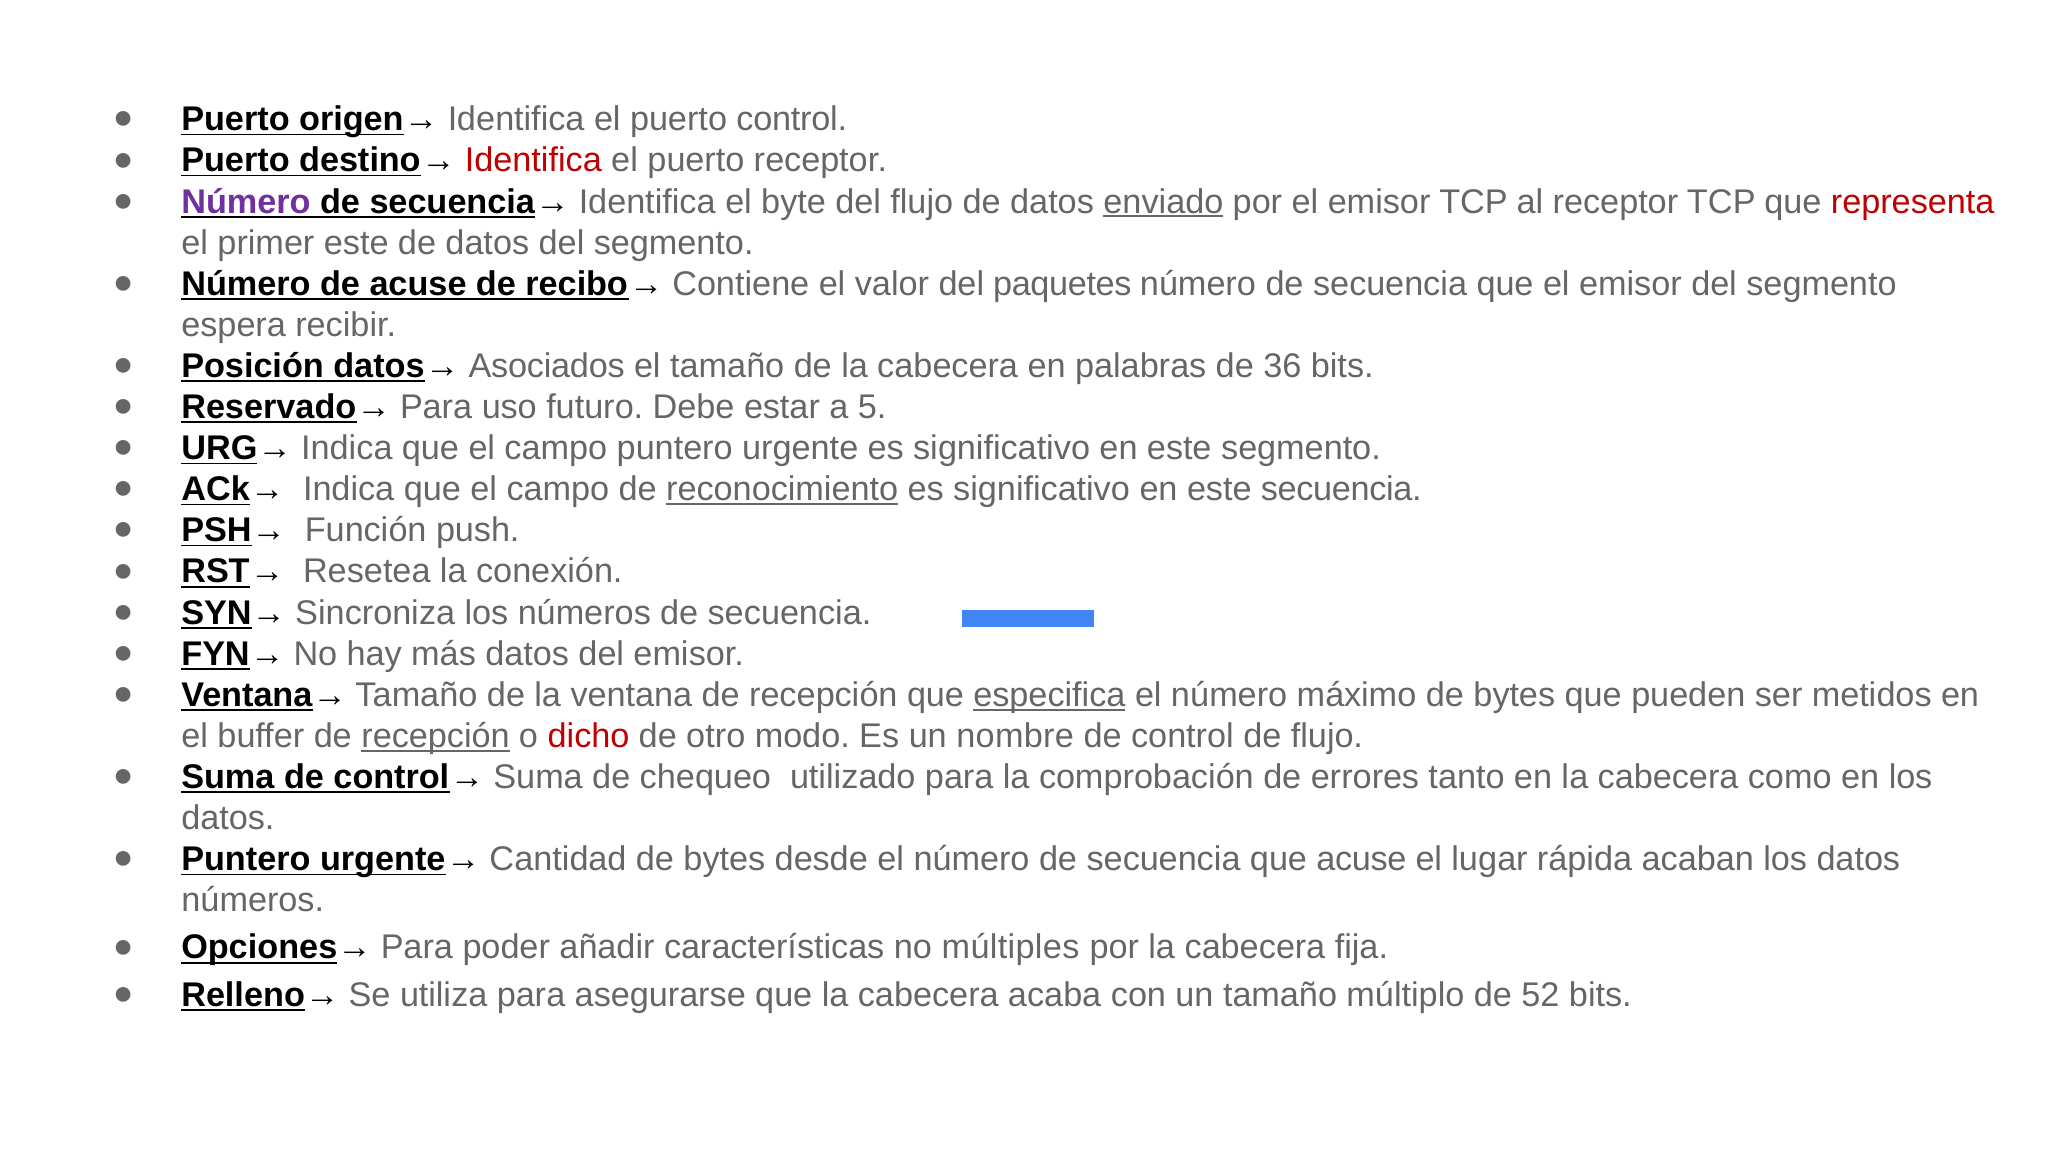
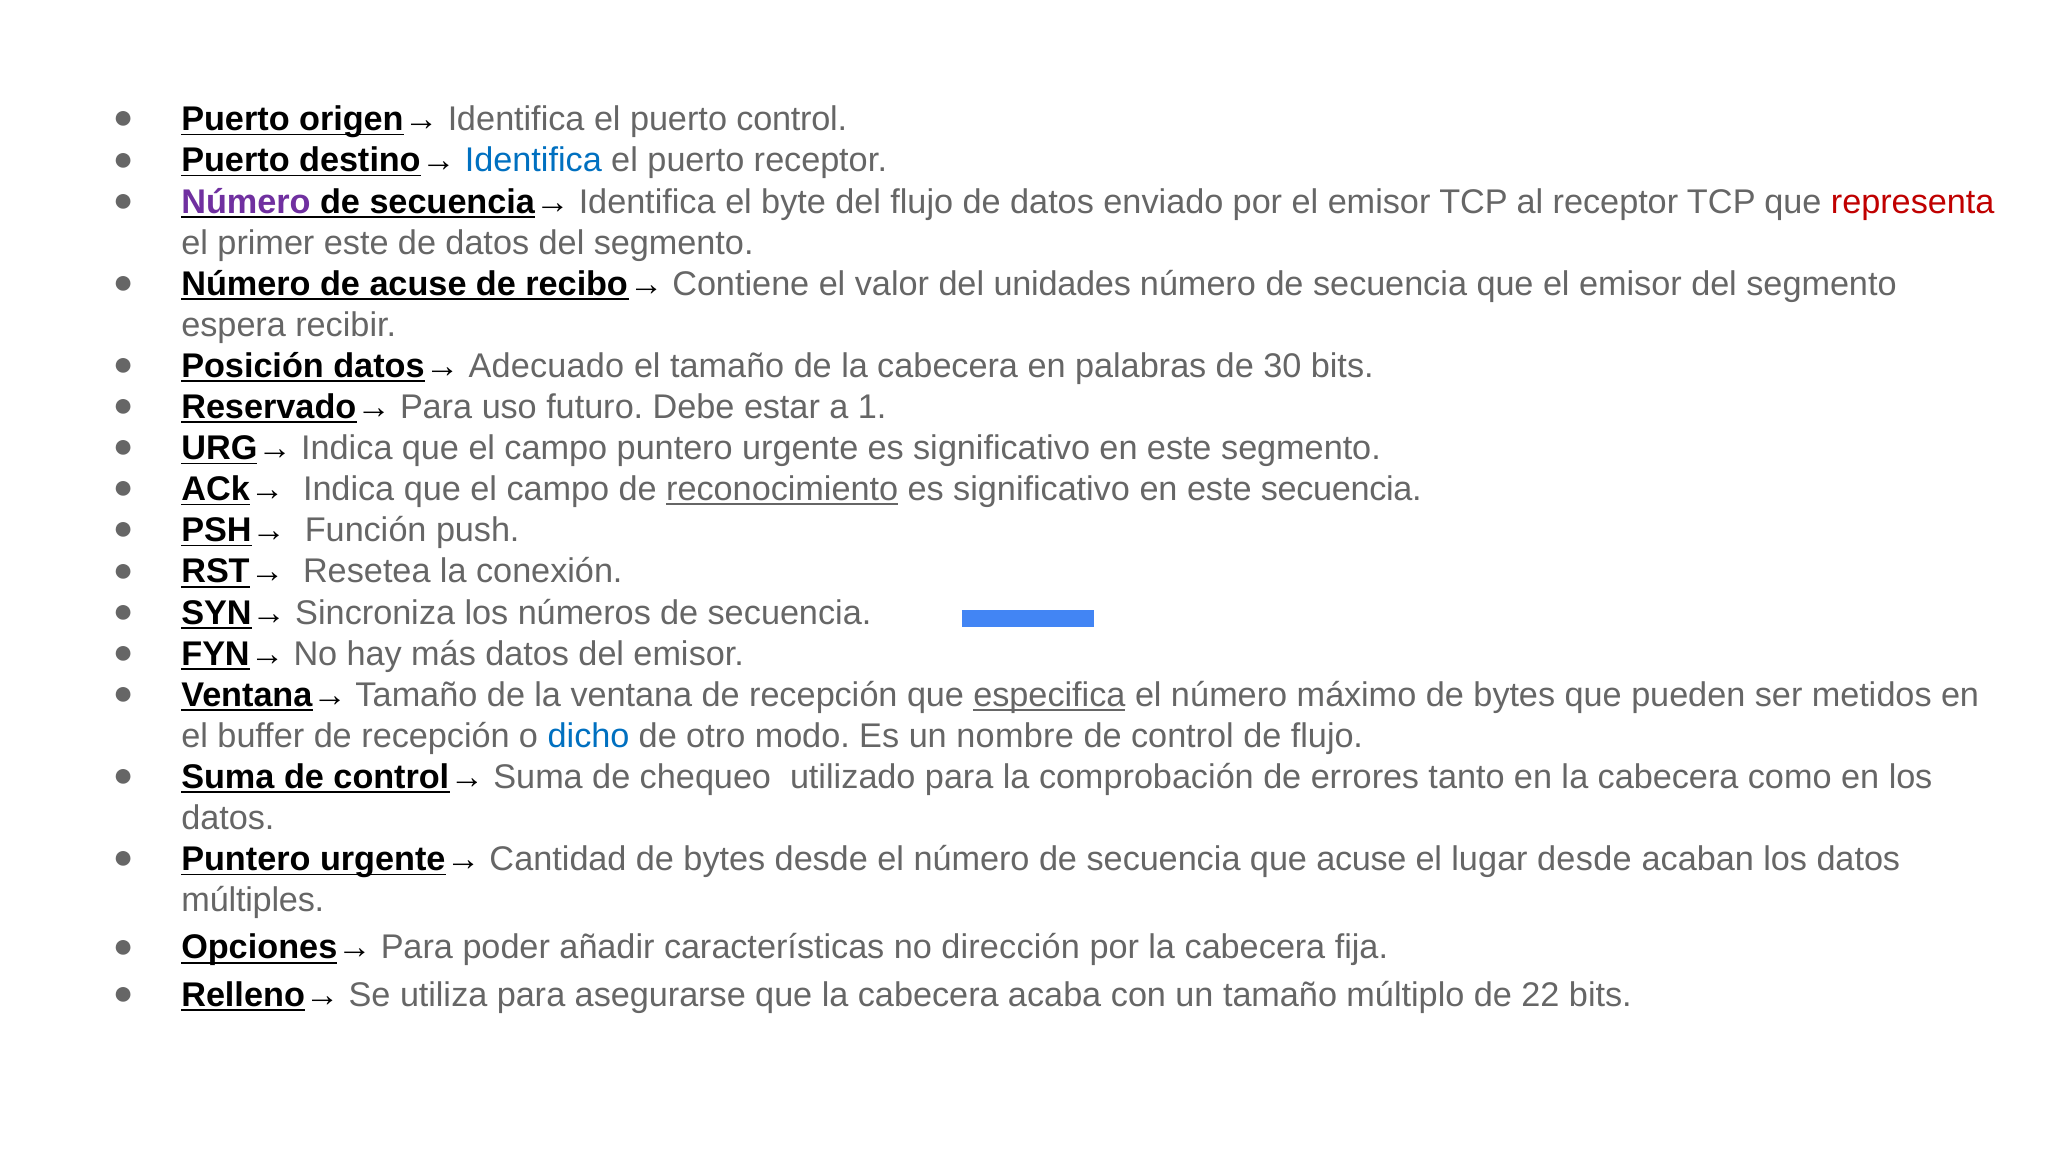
Identifica at (533, 161) colour: red -> blue
enviado underline: present -> none
paquetes: paquetes -> unidades
Asociados: Asociados -> Adecuado
36: 36 -> 30
5: 5 -> 1
recepción at (436, 736) underline: present -> none
dicho colour: red -> blue
lugar rápida: rápida -> desde
números at (253, 901): números -> múltiples
múltiples: múltiples -> dirección
52: 52 -> 22
